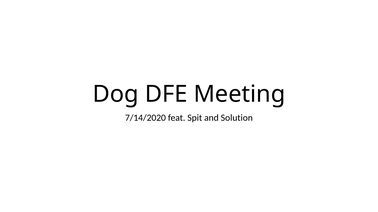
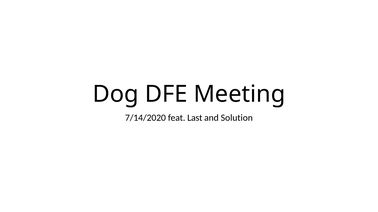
Spit: Spit -> Last
